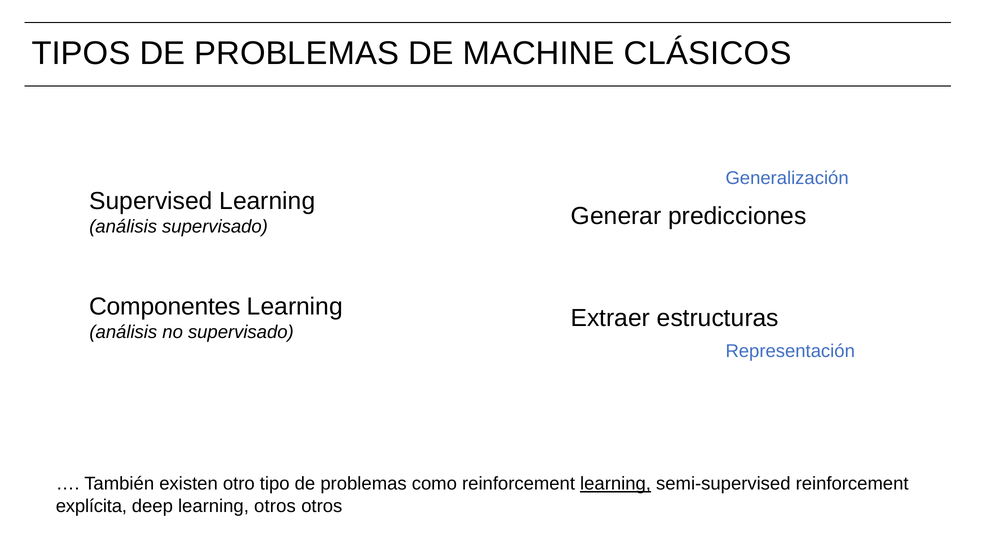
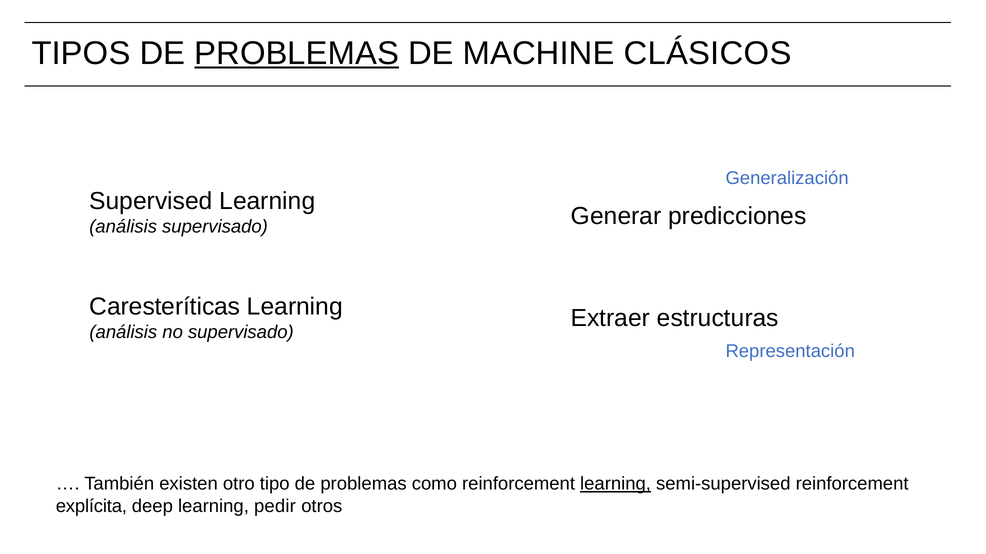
PROBLEMAS at (297, 53) underline: none -> present
Componentes: Componentes -> Caresteríticas
learning otros: otros -> pedir
